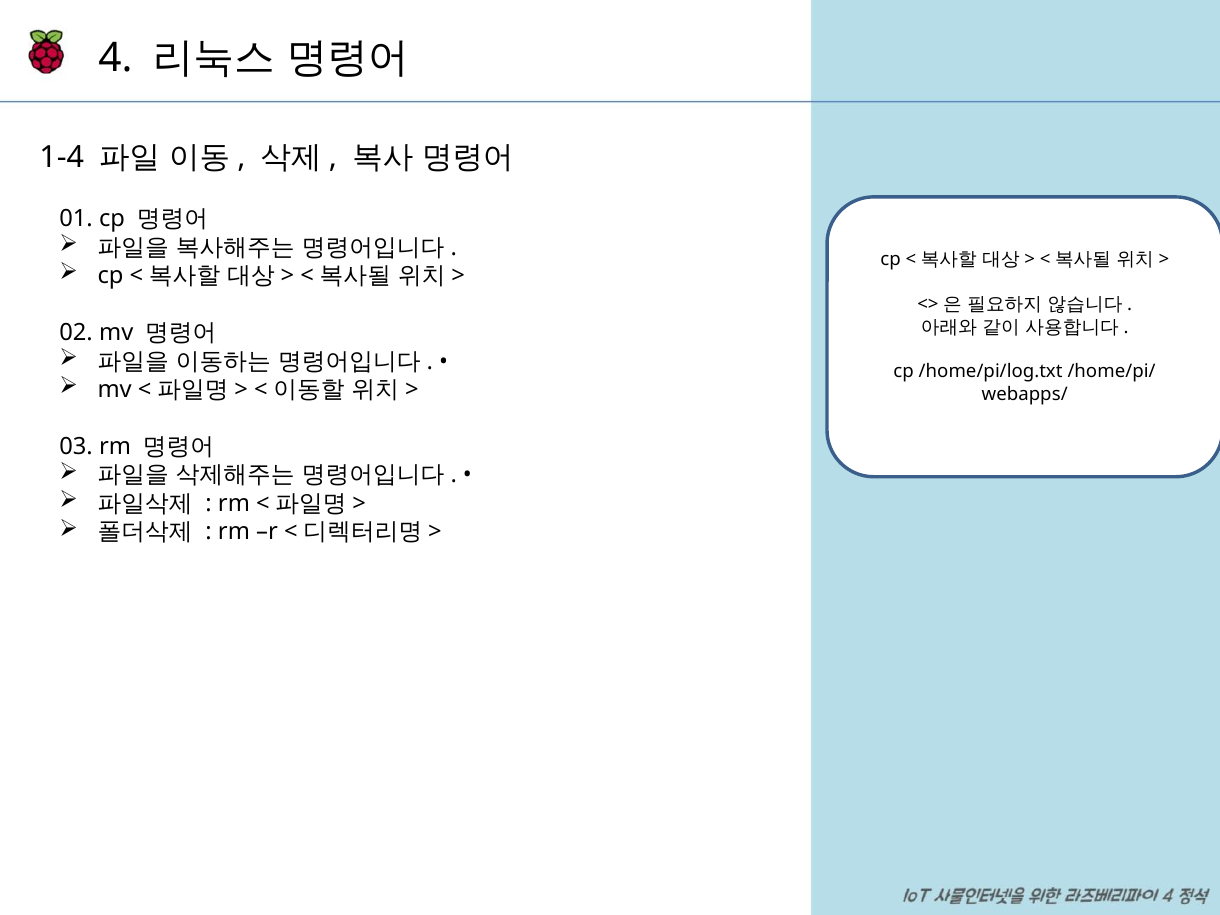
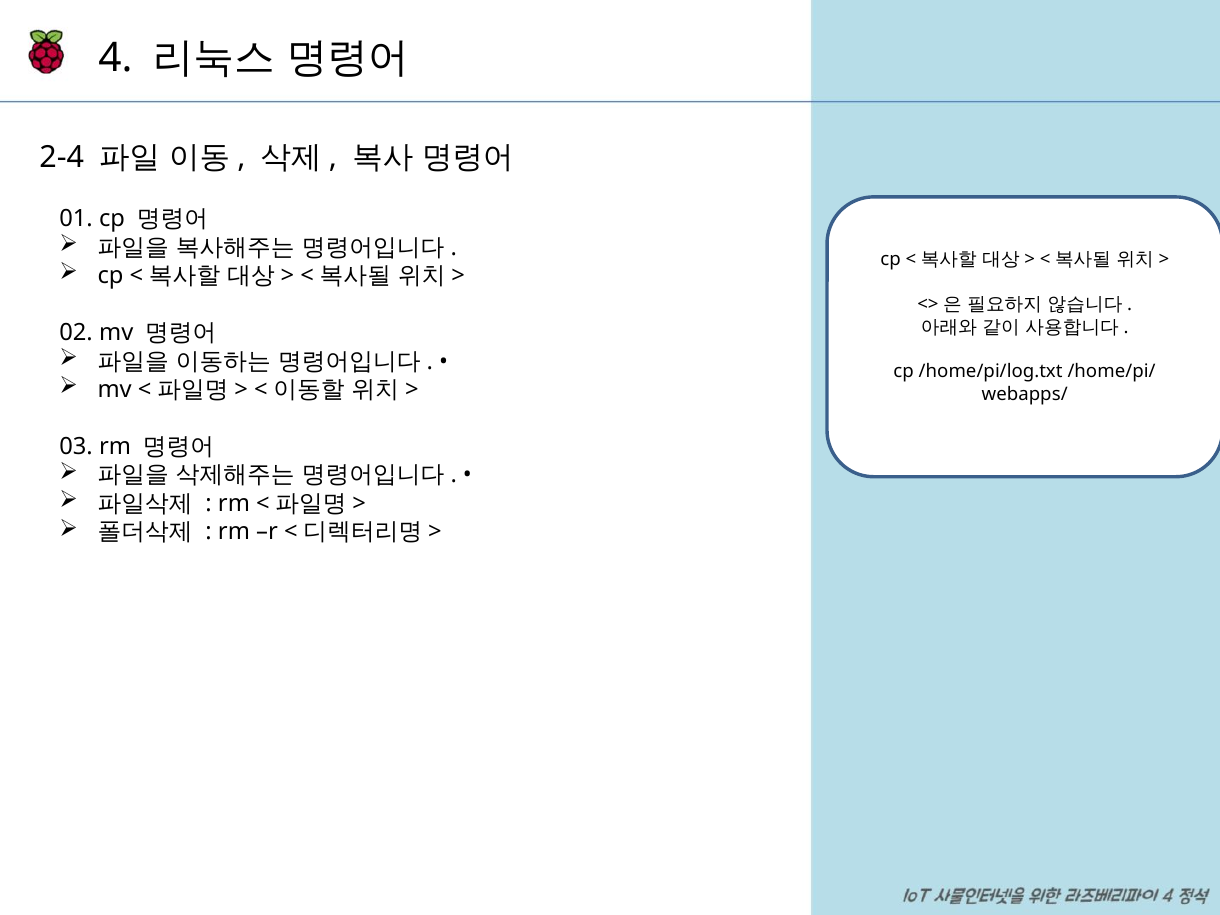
1-4: 1-4 -> 2-4
